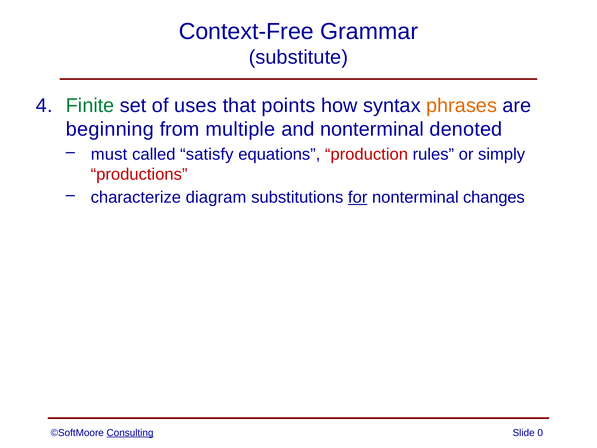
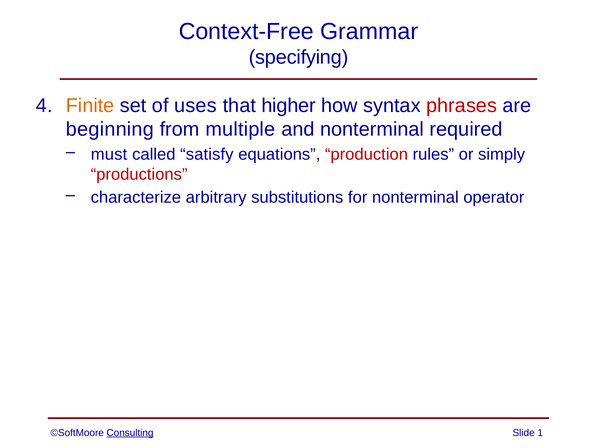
substitute: substitute -> specifying
Finite colour: green -> orange
points: points -> higher
phrases colour: orange -> red
denoted: denoted -> required
diagram: diagram -> arbitrary
for underline: present -> none
changes: changes -> operator
0: 0 -> 1
